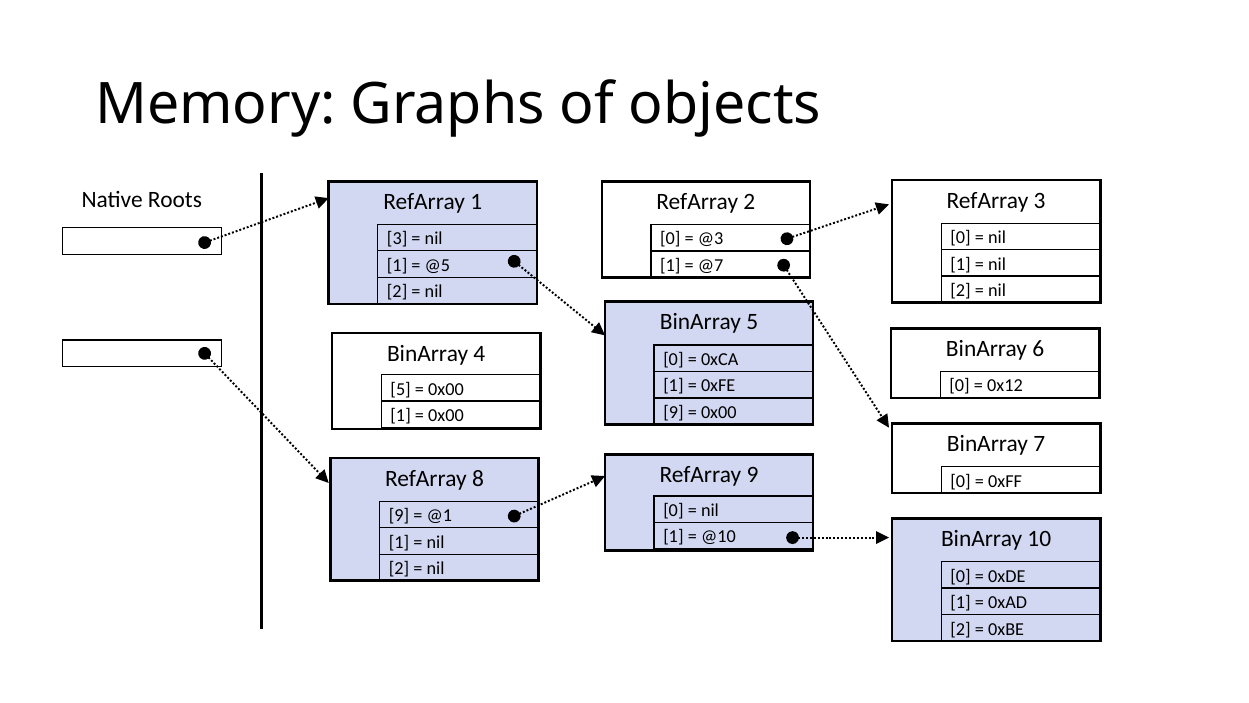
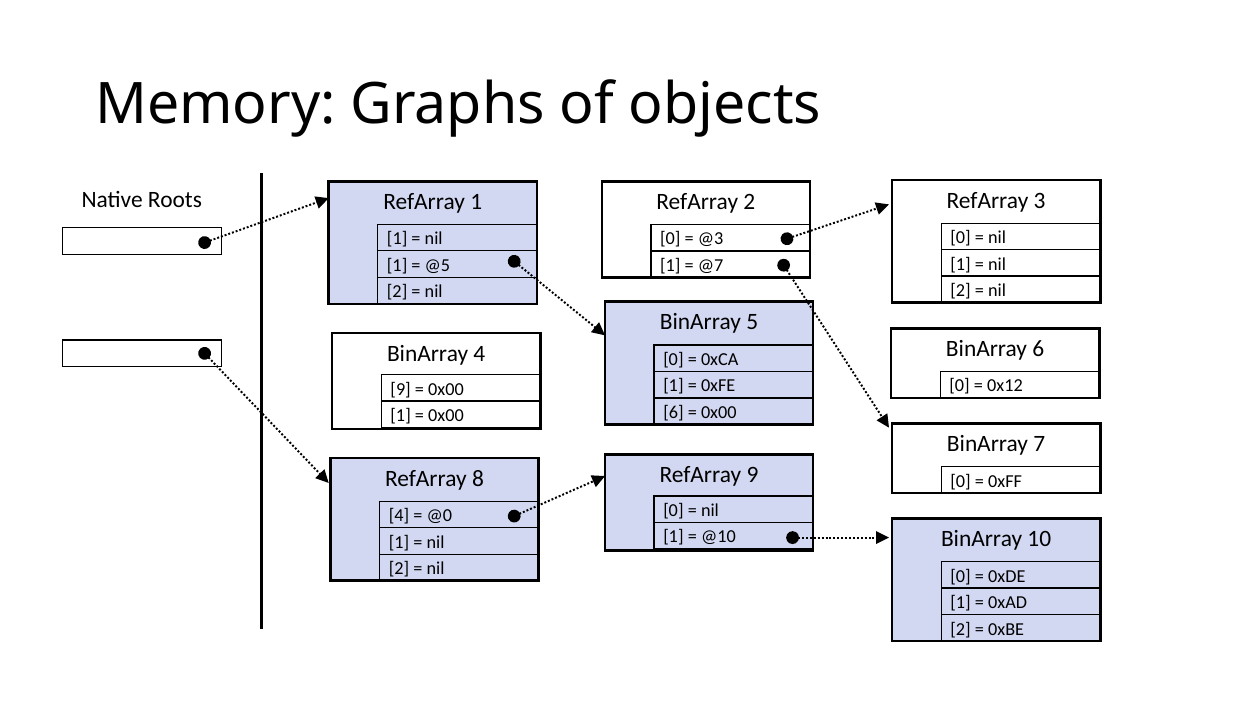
3 at (397, 239): 3 -> 1
5 at (401, 389): 5 -> 9
9 at (673, 412): 9 -> 6
9 at (399, 515): 9 -> 4
@1: @1 -> @0
